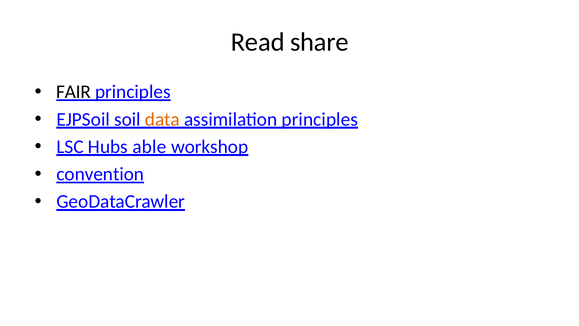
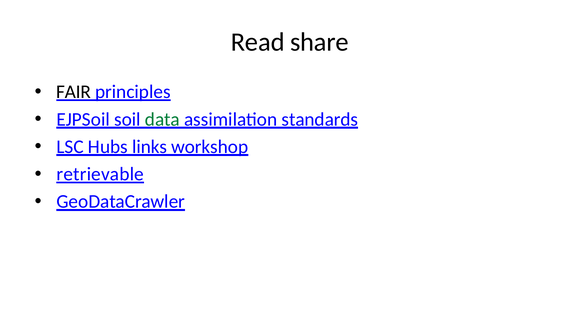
data colour: orange -> green
assimilation principles: principles -> standards
able: able -> links
convention: convention -> retrievable
